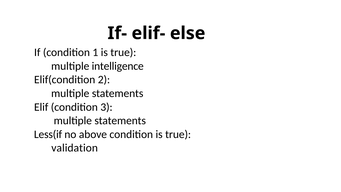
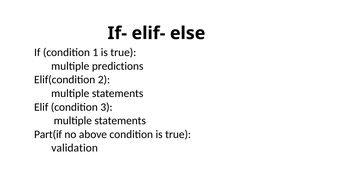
intelligence: intelligence -> predictions
Less(if: Less(if -> Part(if
